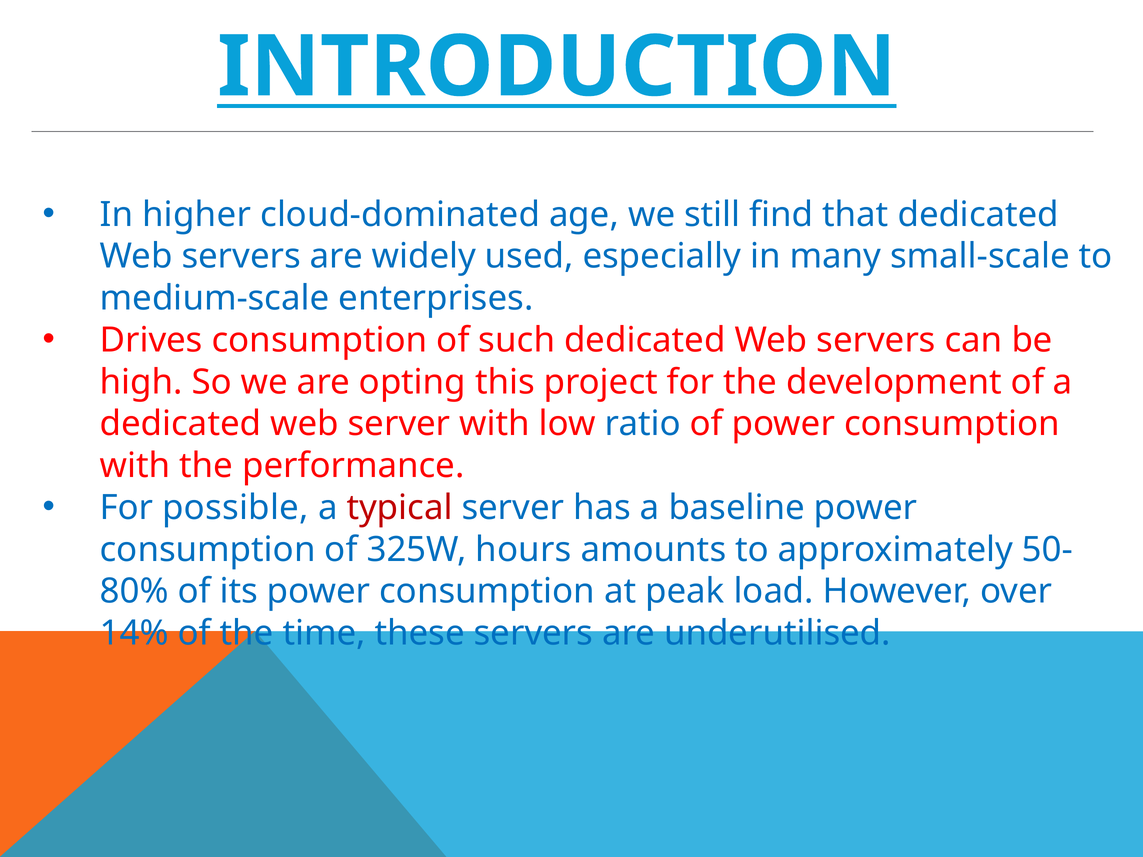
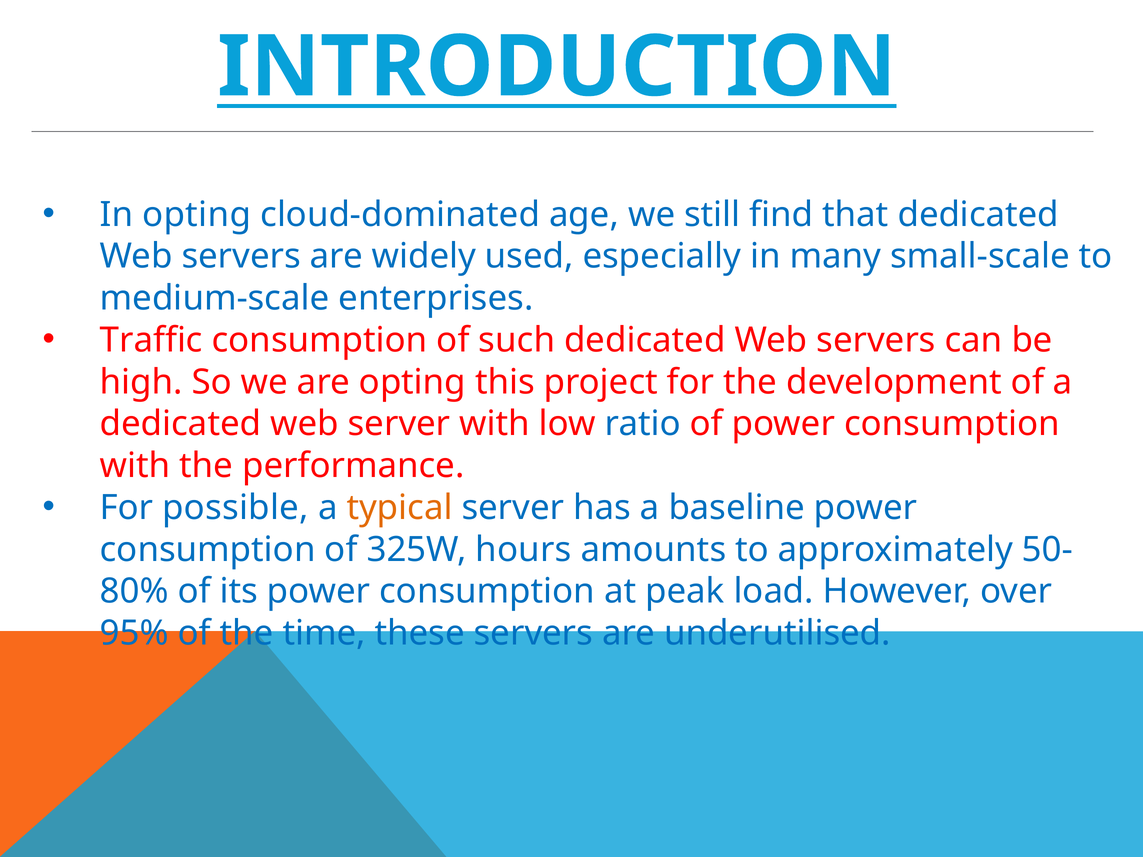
In higher: higher -> opting
Drives: Drives -> Traffic
typical colour: red -> orange
14%: 14% -> 95%
